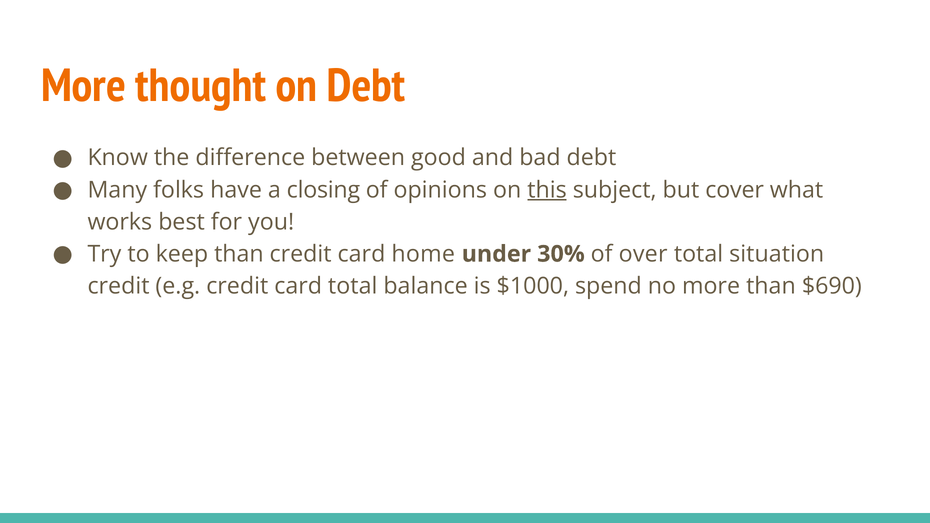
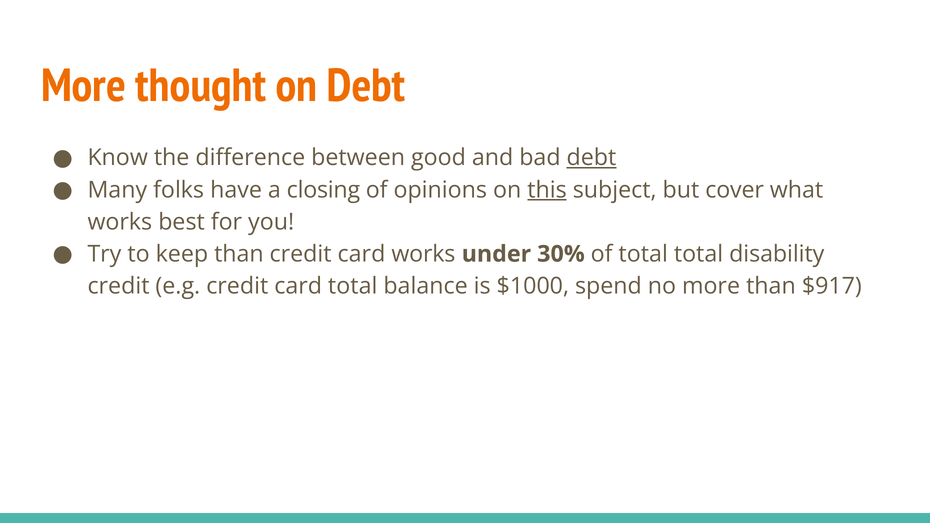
debt at (591, 158) underline: none -> present
card home: home -> works
of over: over -> total
situation: situation -> disability
$690: $690 -> $917
